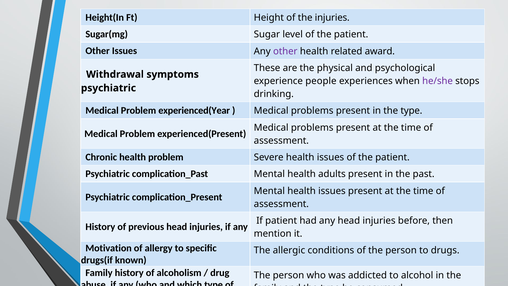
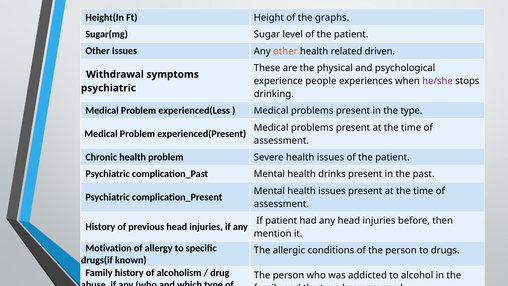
the injuries: injuries -> graphs
other at (285, 51) colour: purple -> orange
award: award -> driven
experienced(Year: experienced(Year -> experienced(Less
adults: adults -> drinks
